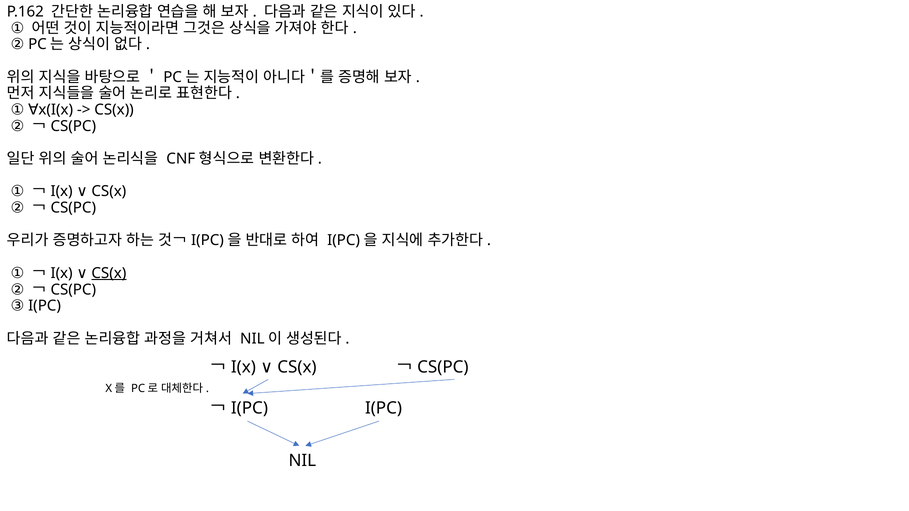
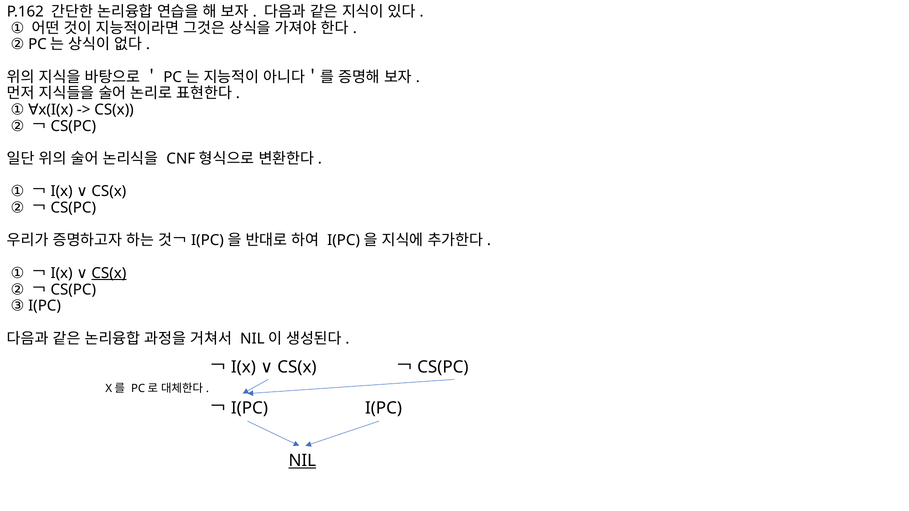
NIL underline: none -> present
